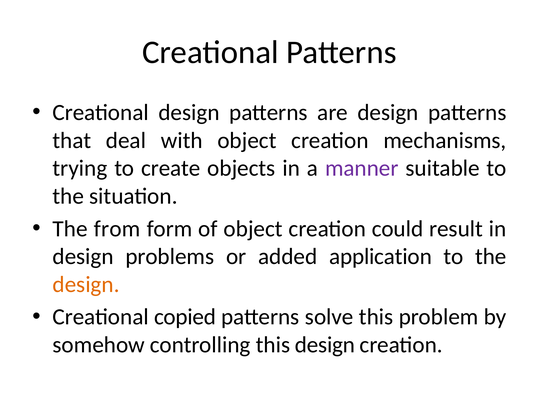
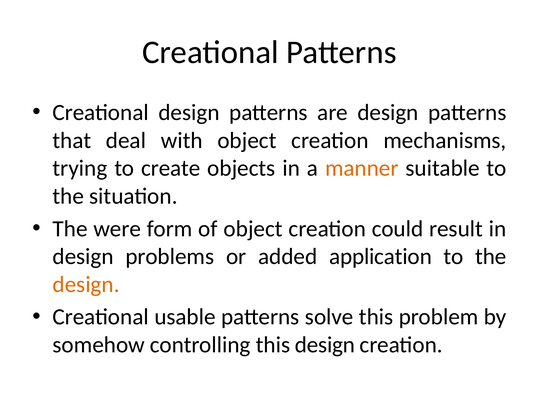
manner colour: purple -> orange
from: from -> were
copied: copied -> usable
